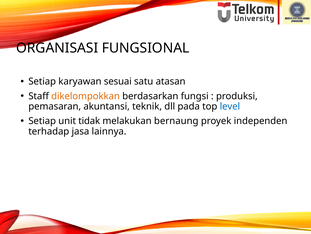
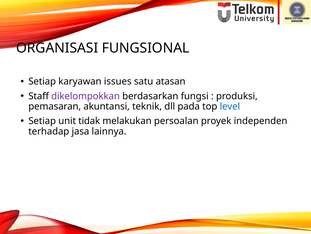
sesuai: sesuai -> issues
dikelompokkan colour: orange -> purple
bernaung: bernaung -> persoalan
